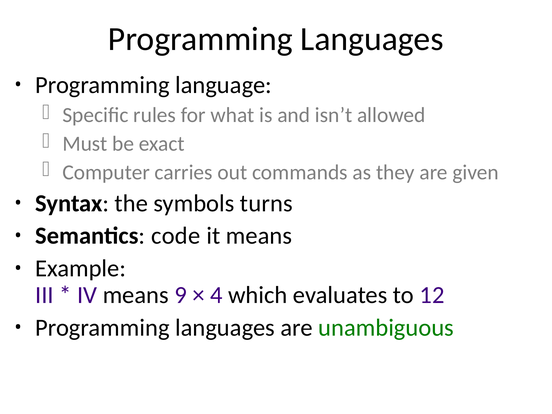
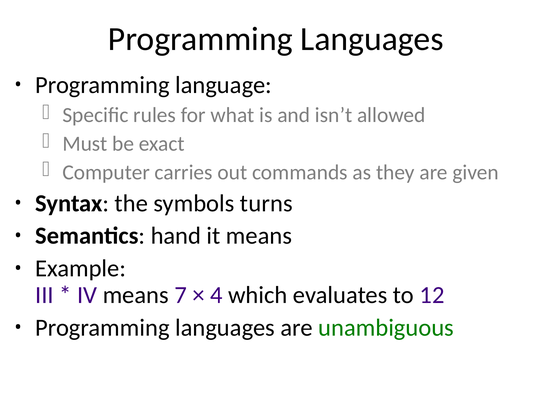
code: code -> hand
9: 9 -> 7
